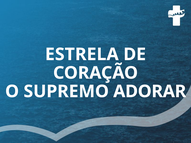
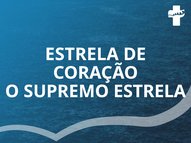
SUPREMO ADORAR: ADORAR -> ESTRELA
